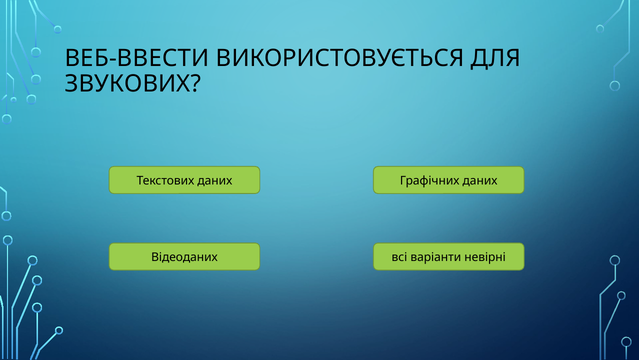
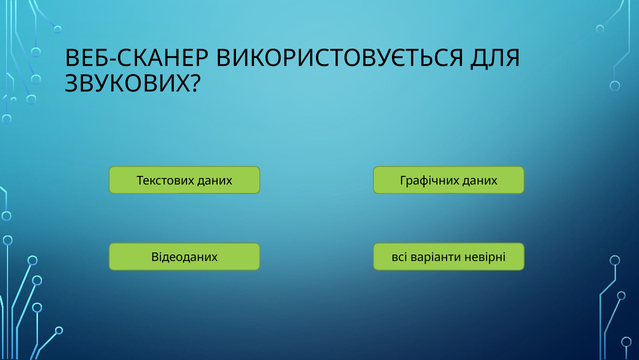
ВЕБ-ВВЕСТИ: ВЕБ-ВВЕСТИ -> ВЕБ-СКАНЕР
